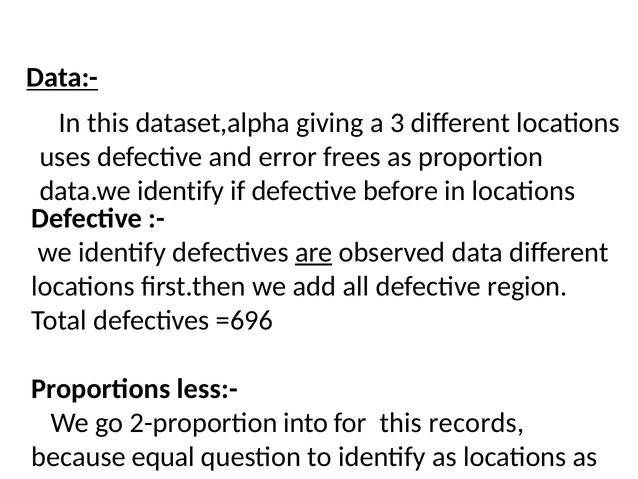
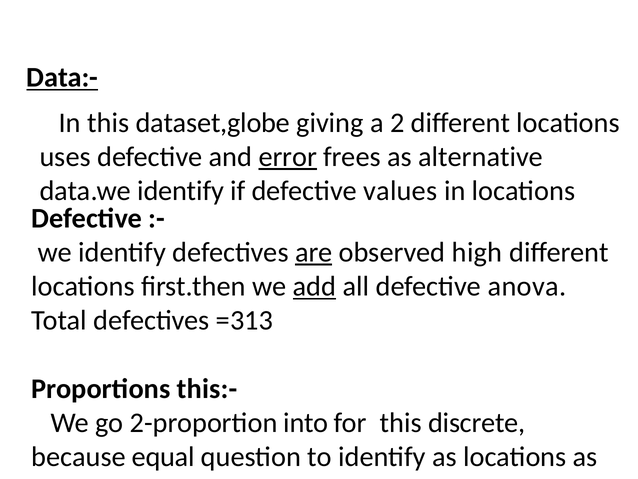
dataset,alpha: dataset,alpha -> dataset,globe
3: 3 -> 2
error underline: none -> present
proportion: proportion -> alternative
before: before -> values
data: data -> high
add underline: none -> present
region: region -> anova
=696: =696 -> =313
less:-: less:- -> this:-
records: records -> discrete
